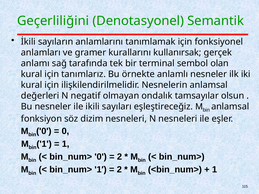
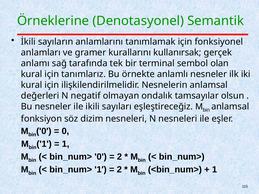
Geçerliliğini: Geçerliliğini -> Örneklerine
